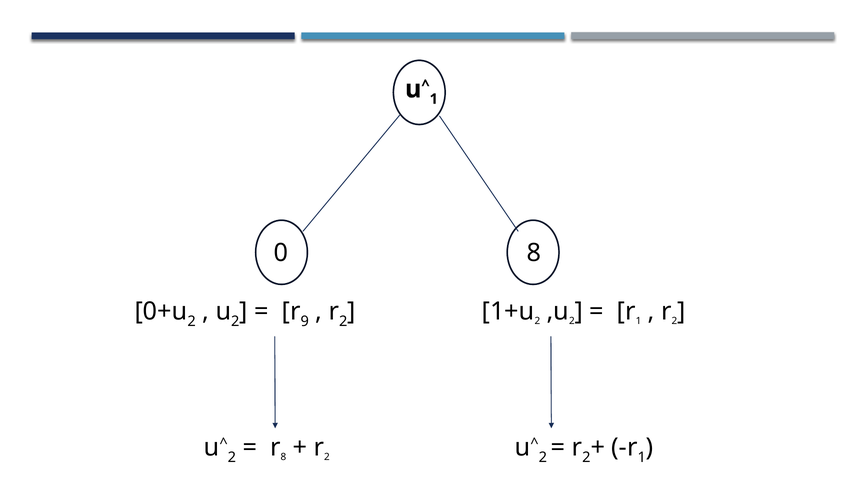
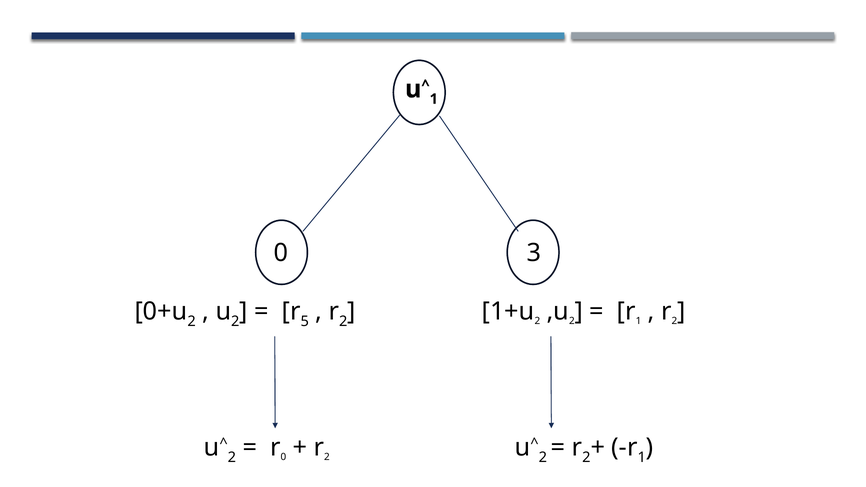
0 8: 8 -> 3
9: 9 -> 5
8 at (283, 457): 8 -> 0
